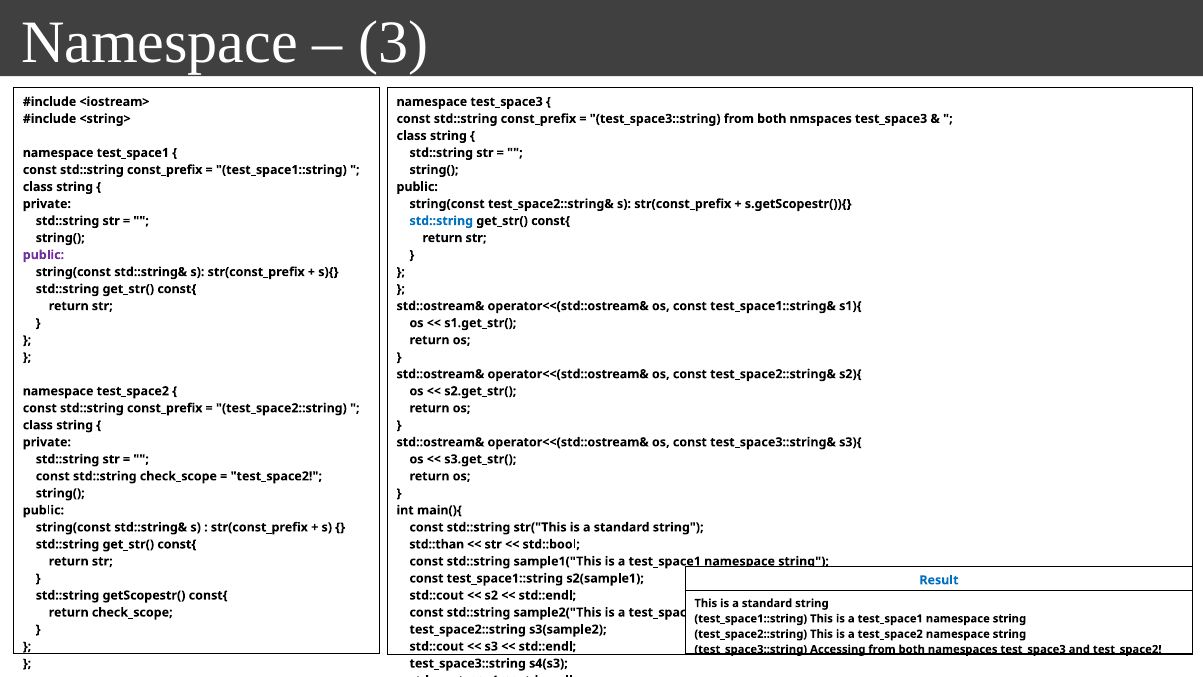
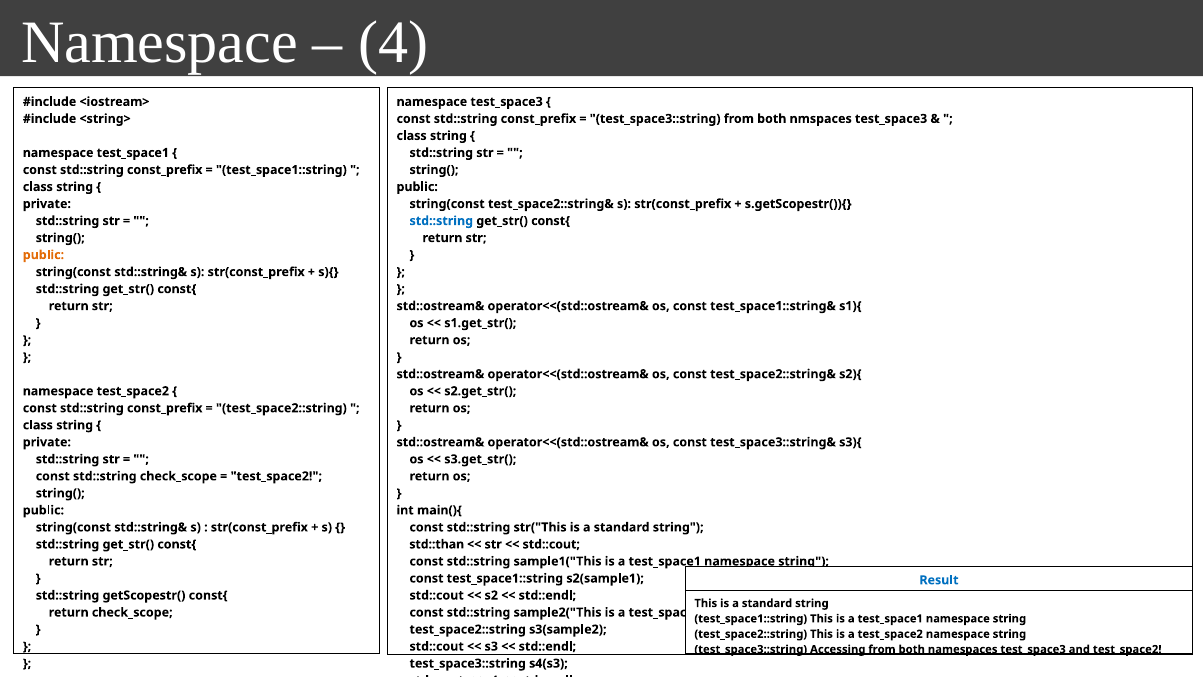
3: 3 -> 4
public at (43, 255) colour: purple -> orange
std::bool at (551, 544): std::bool -> std::cout
